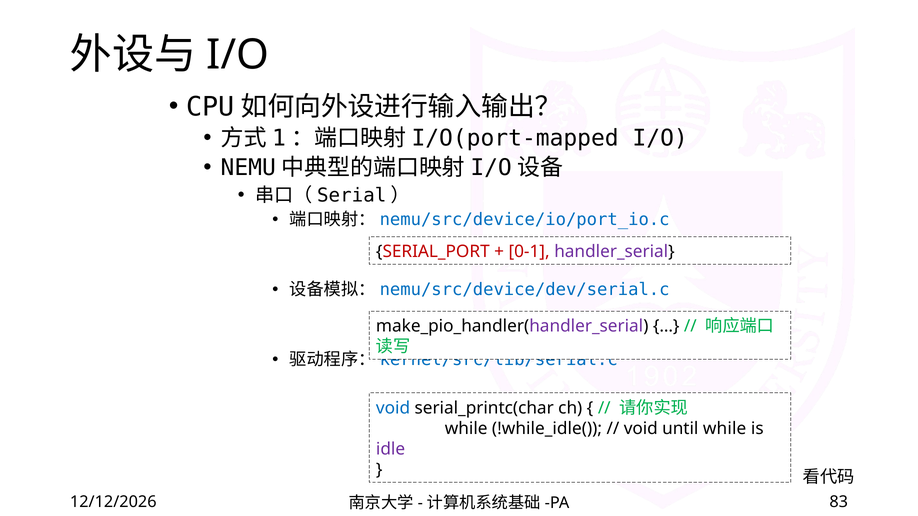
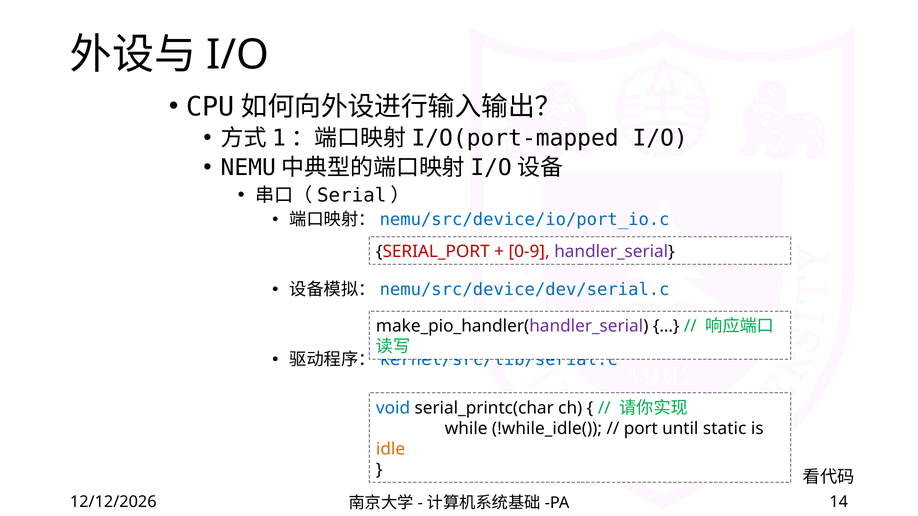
0-1: 0-1 -> 0-9
void at (641, 429): void -> port
until while: while -> static
idle colour: purple -> orange
83: 83 -> 14
